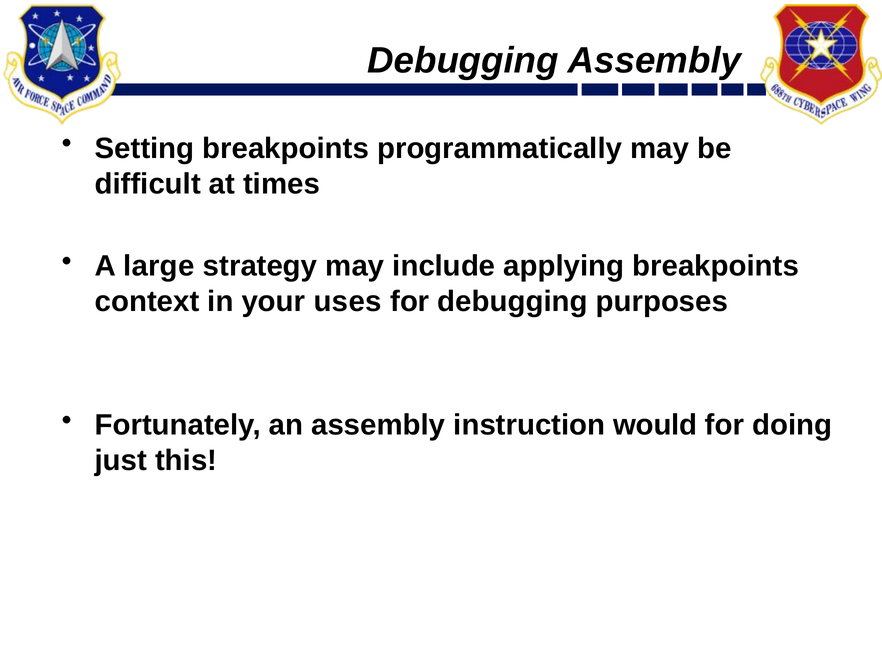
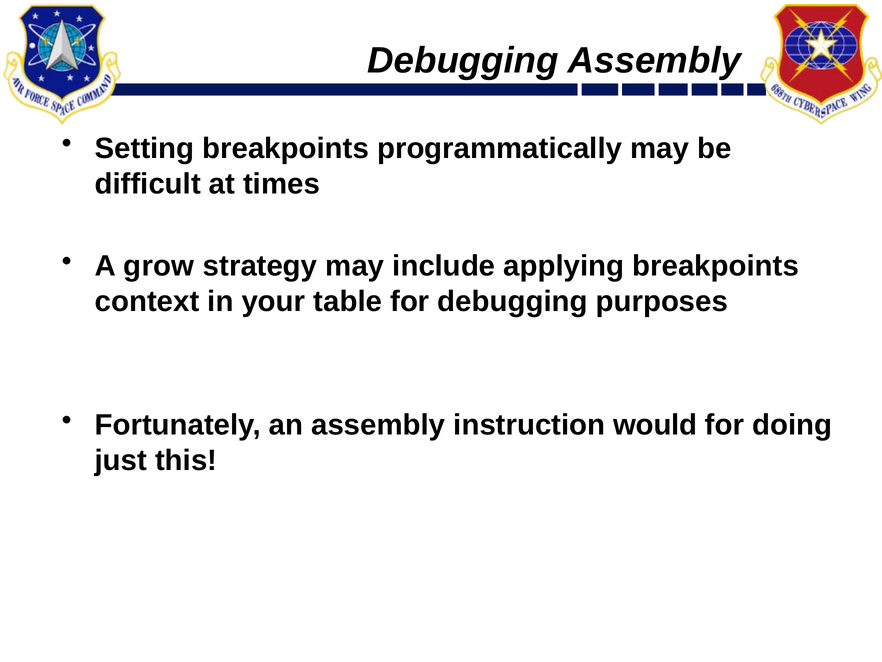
large: large -> grow
uses: uses -> table
